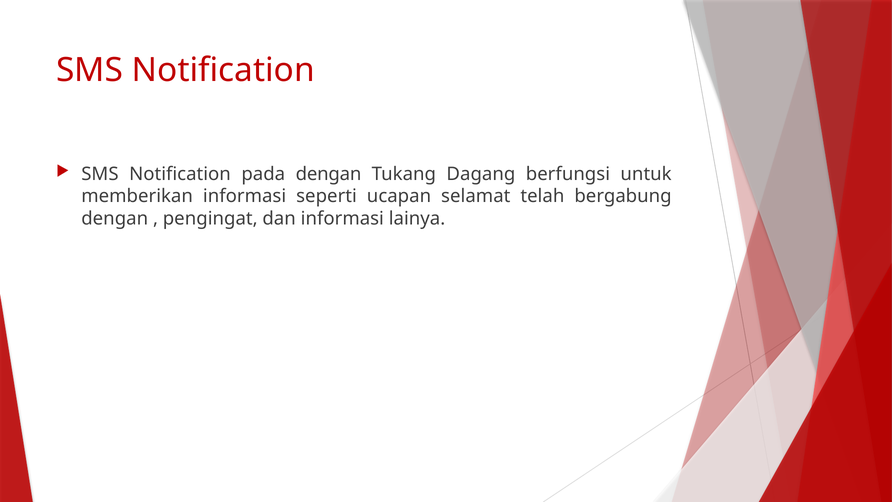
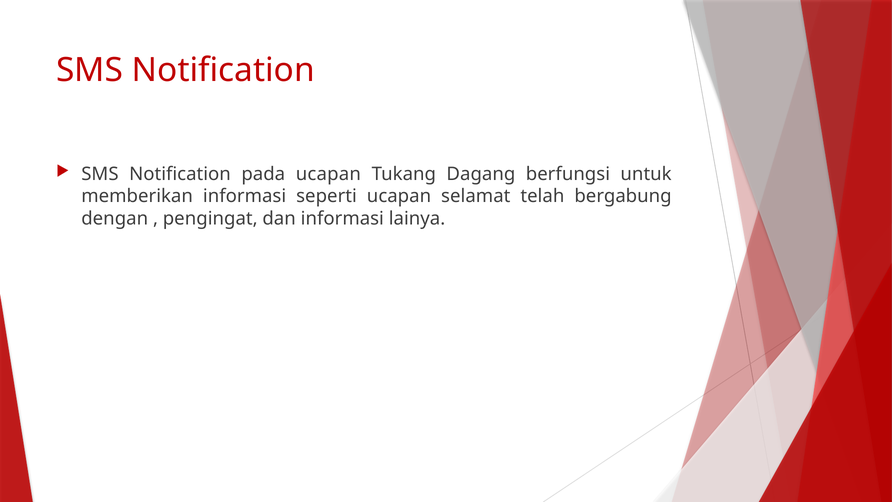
pada dengan: dengan -> ucapan
